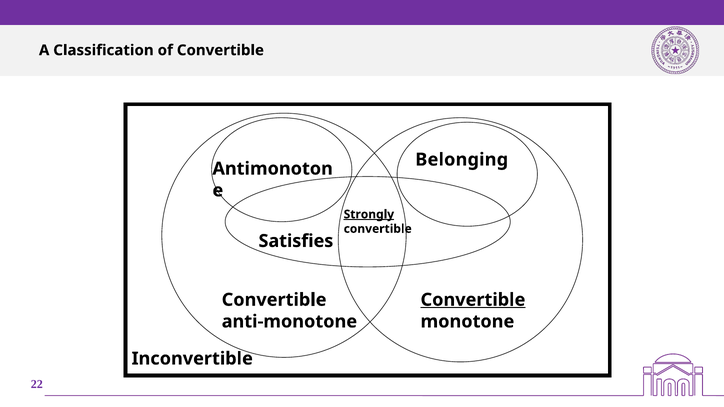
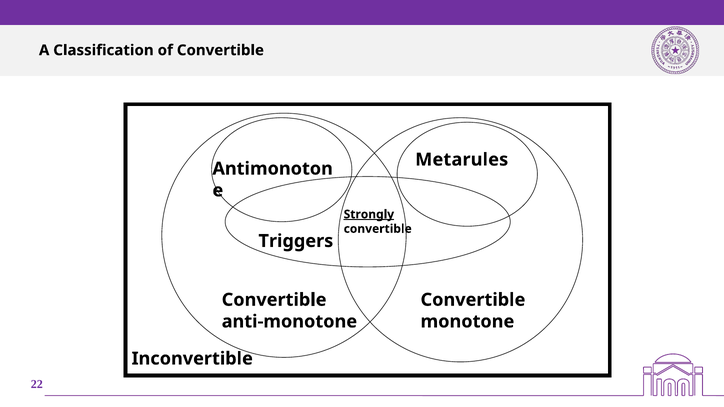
Belonging: Belonging -> Metarules
Satisfies: Satisfies -> Triggers
Convertible at (473, 300) underline: present -> none
